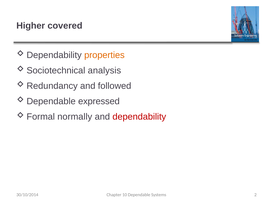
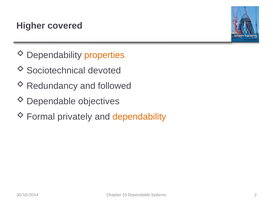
analysis: analysis -> devoted
expressed: expressed -> objectives
normally: normally -> privately
dependability colour: red -> orange
